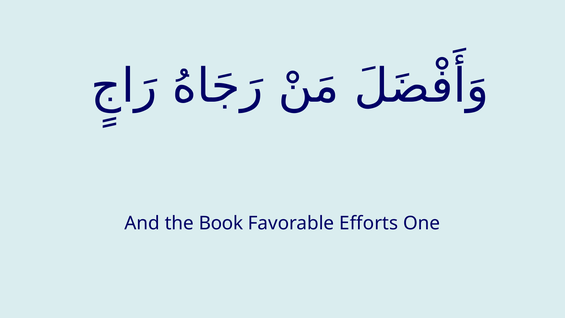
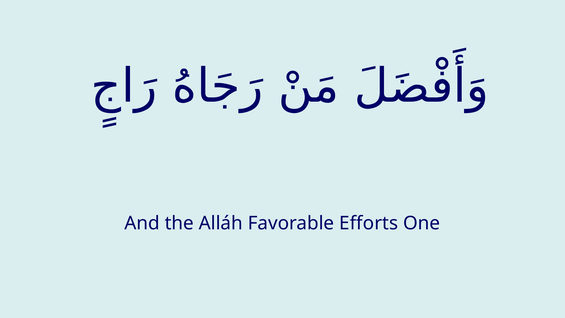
Book: Book -> Alláh
